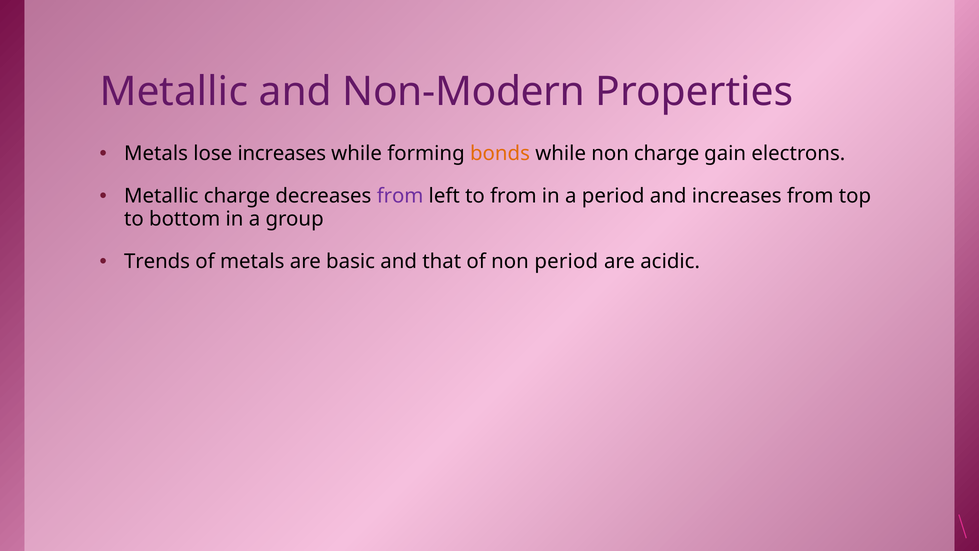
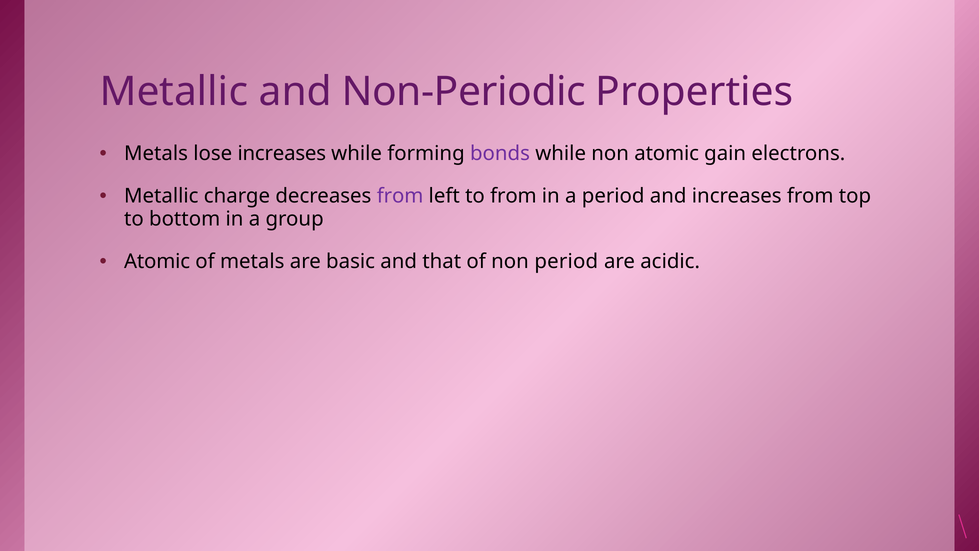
Non-Modern: Non-Modern -> Non-Periodic
bonds colour: orange -> purple
non charge: charge -> atomic
Trends at (157, 261): Trends -> Atomic
